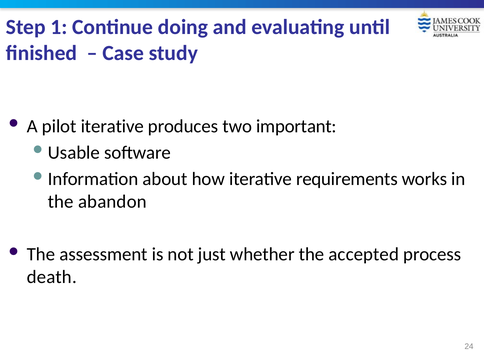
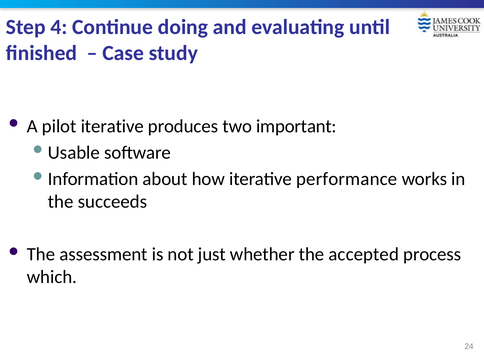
1: 1 -> 4
requirements: requirements -> performance
abandon: abandon -> succeeds
death: death -> which
